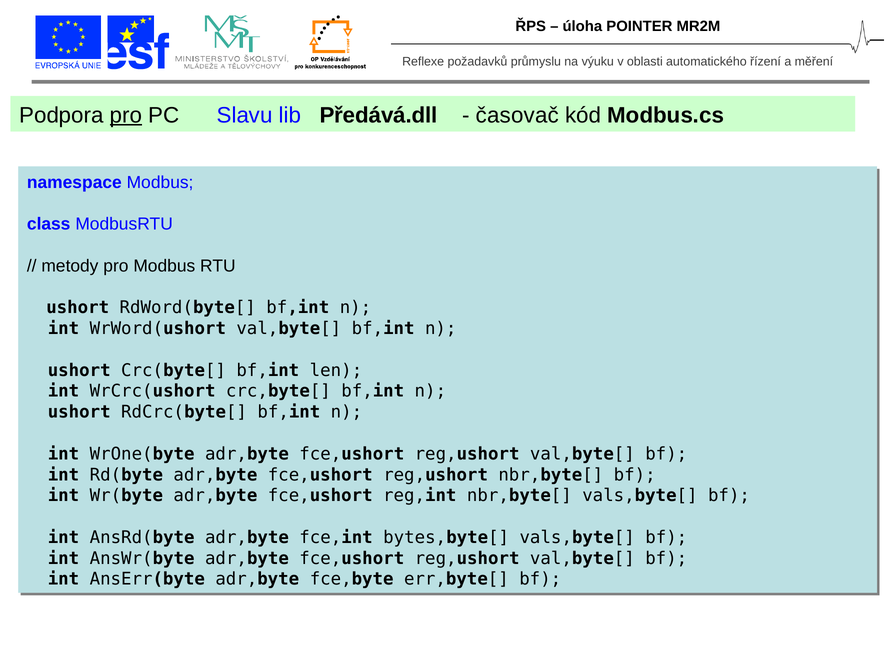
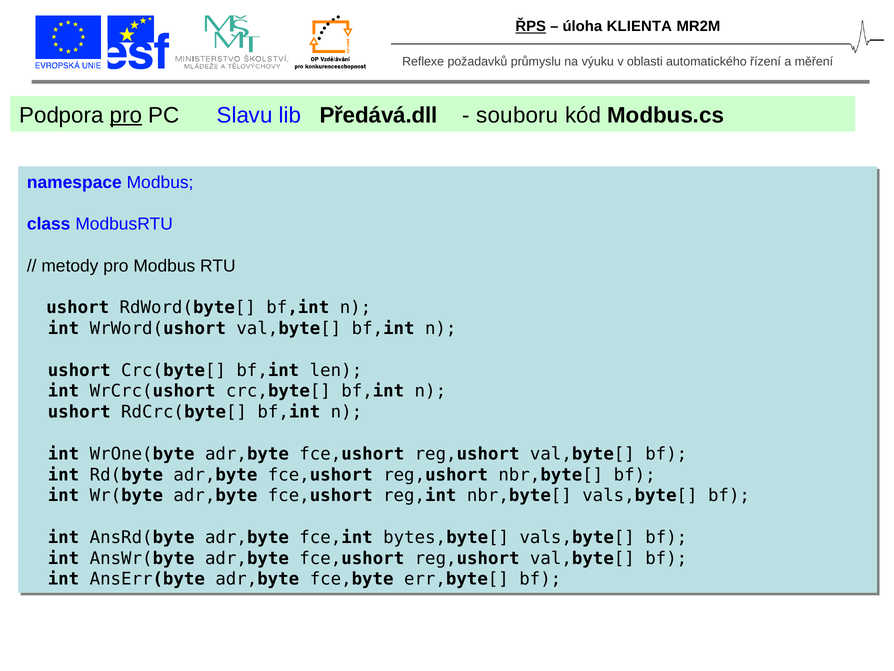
ŘPS underline: none -> present
POINTER: POINTER -> KLIENTA
časovač: časovač -> souboru
